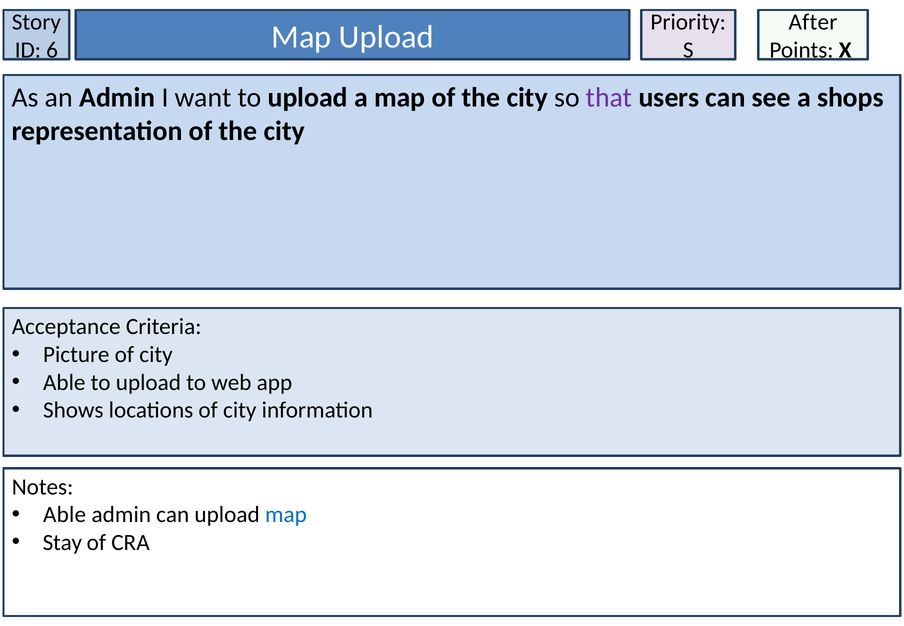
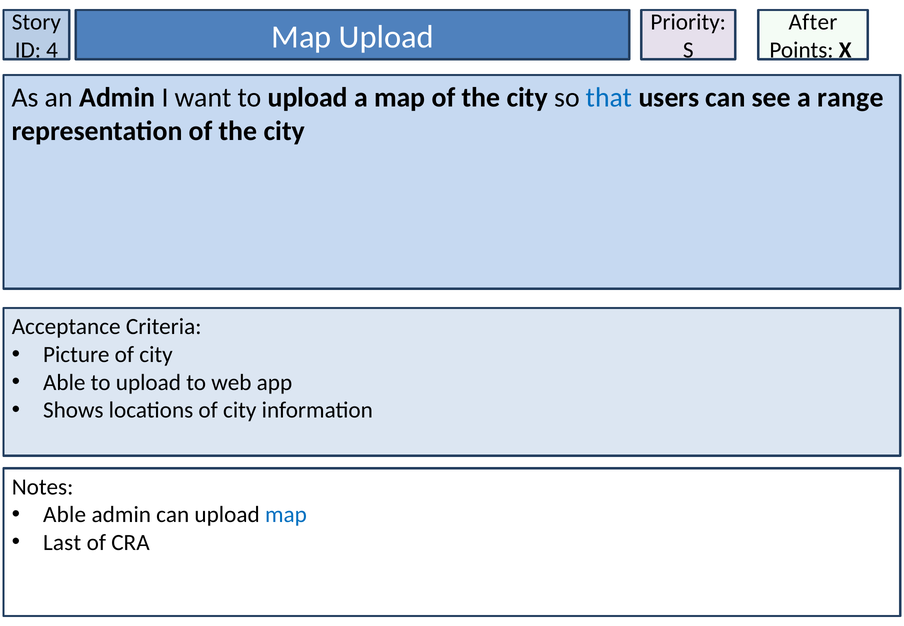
6: 6 -> 4
that colour: purple -> blue
shops: shops -> range
Stay: Stay -> Last
